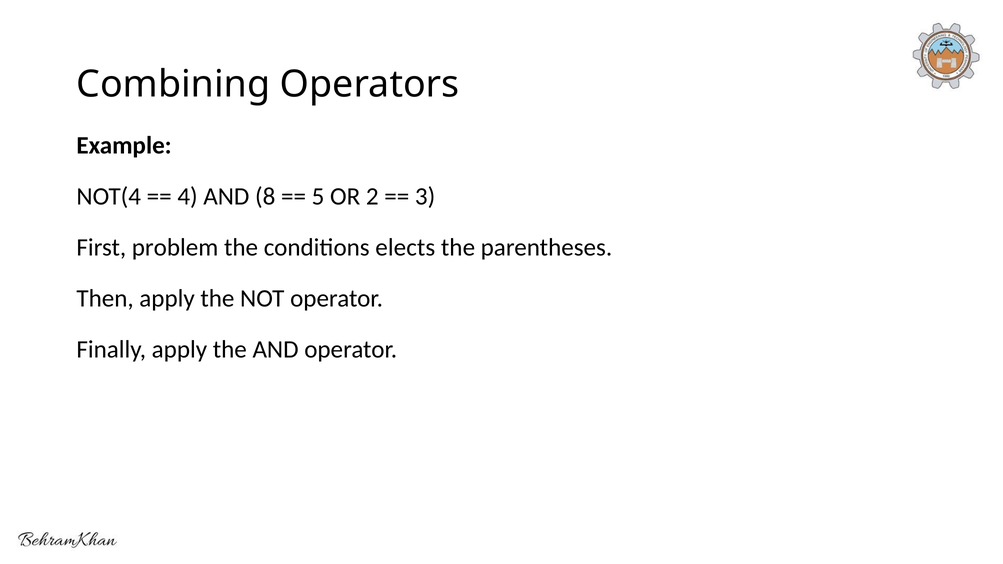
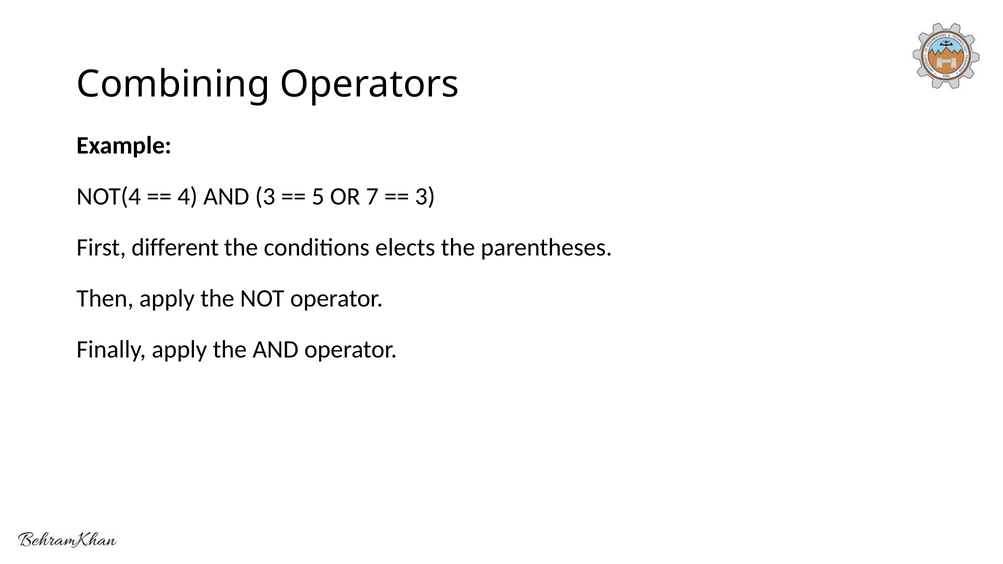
AND 8: 8 -> 3
2: 2 -> 7
problem: problem -> different
